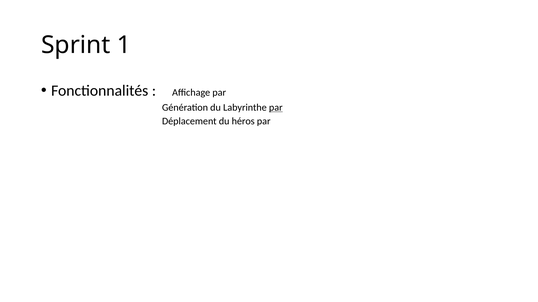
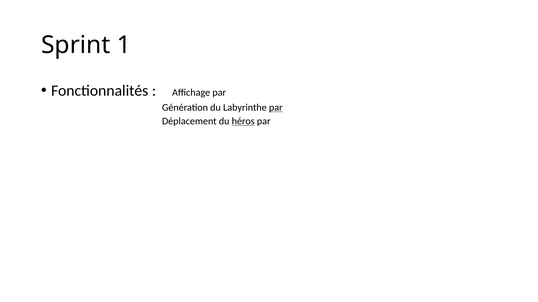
héros underline: none -> present
